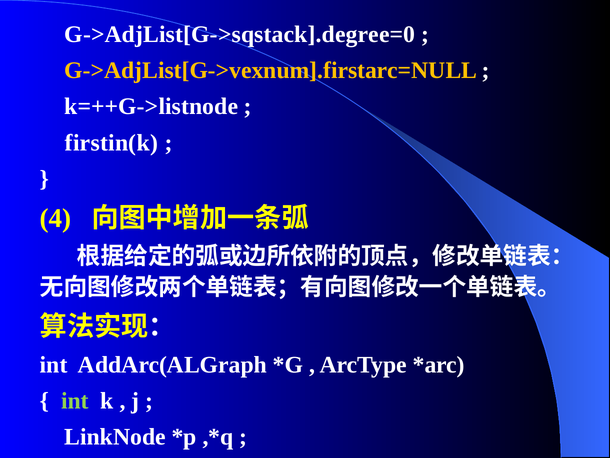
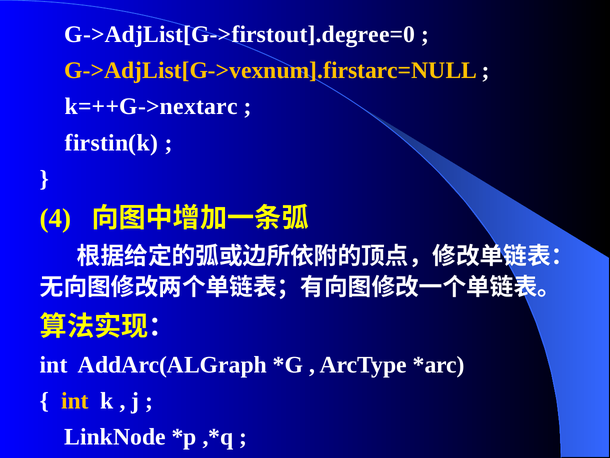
G->AdjList[G->sqstack].degree=0: G->AdjList[G->sqstack].degree=0 -> G->AdjList[G->firstout].degree=0
k=++G->listnode: k=++G->listnode -> k=++G->nextarc
int at (75, 401) colour: light green -> yellow
